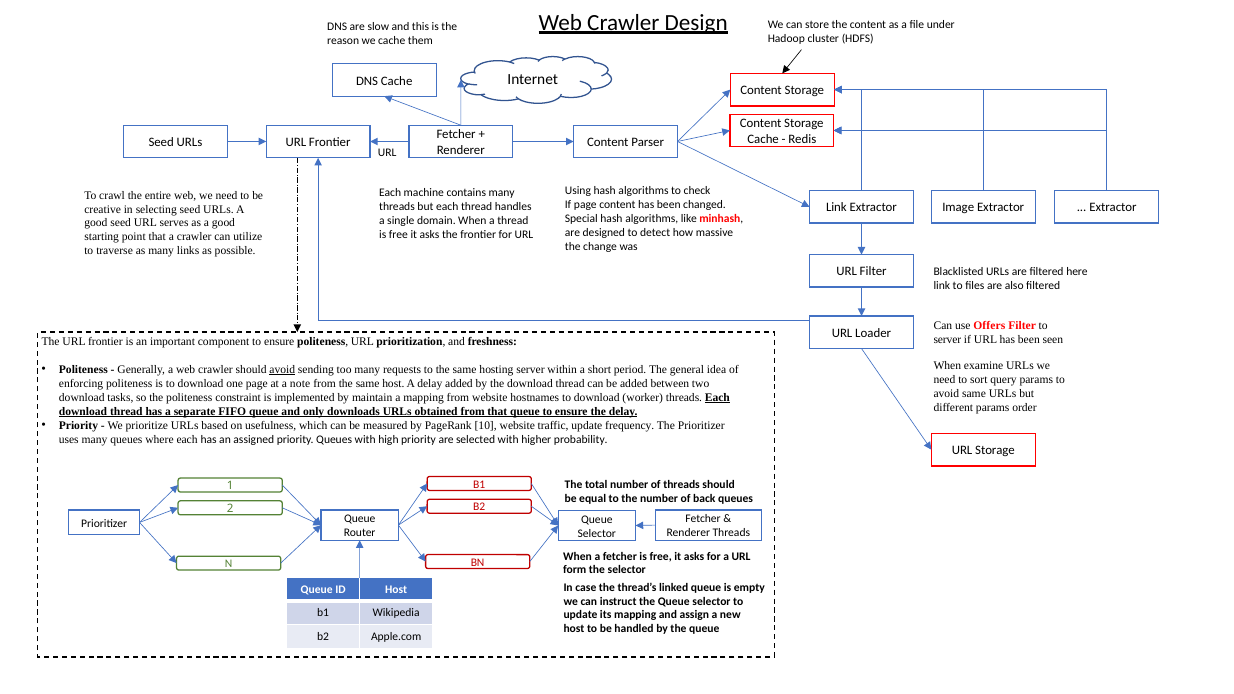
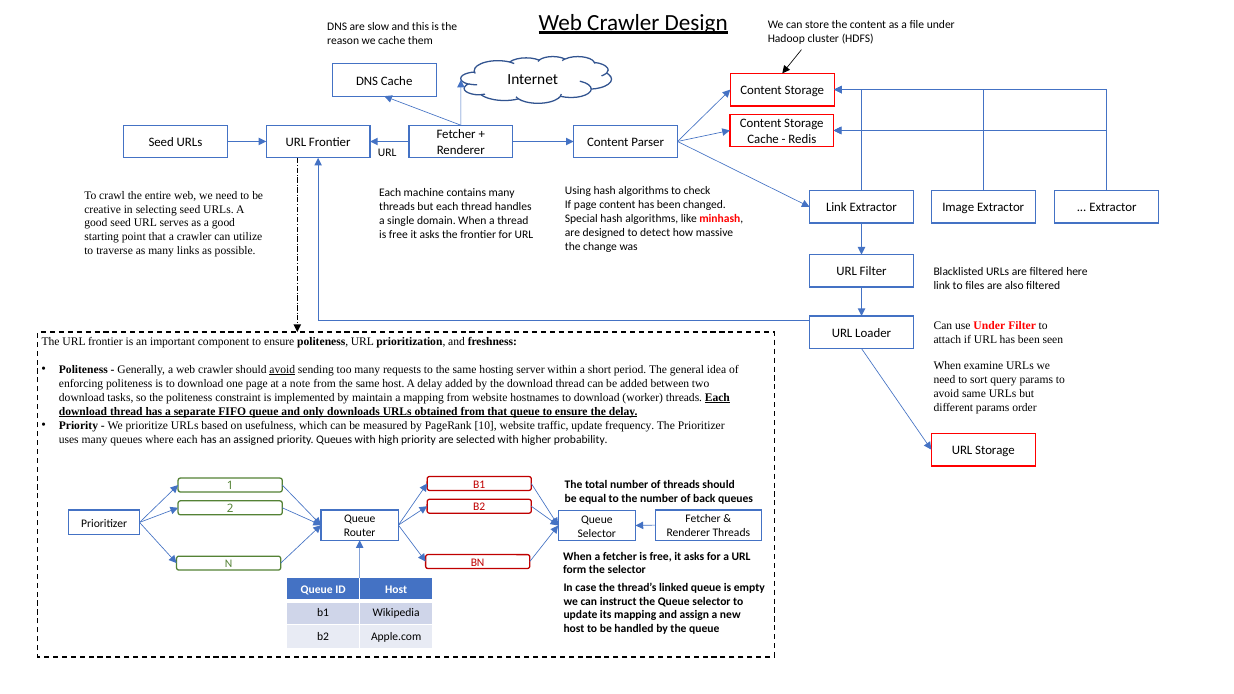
use Offers: Offers -> Under
server at (947, 340): server -> attach
